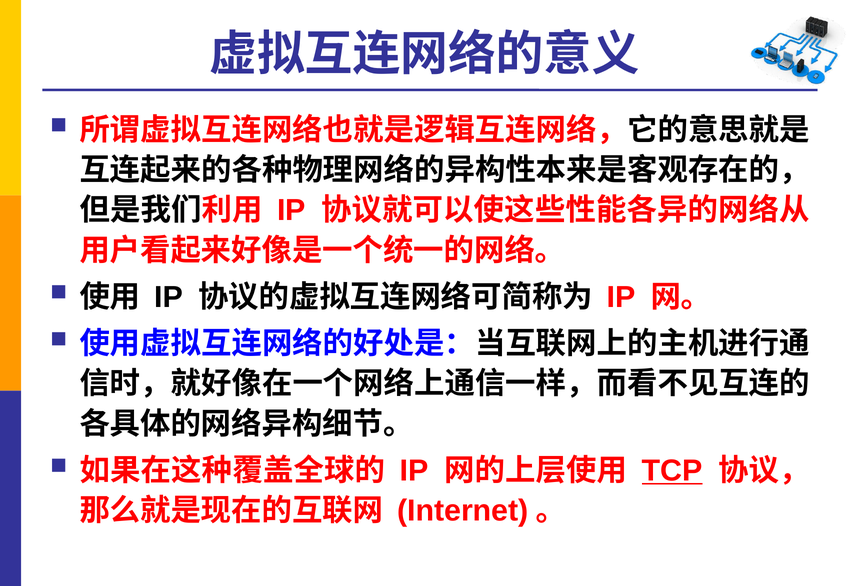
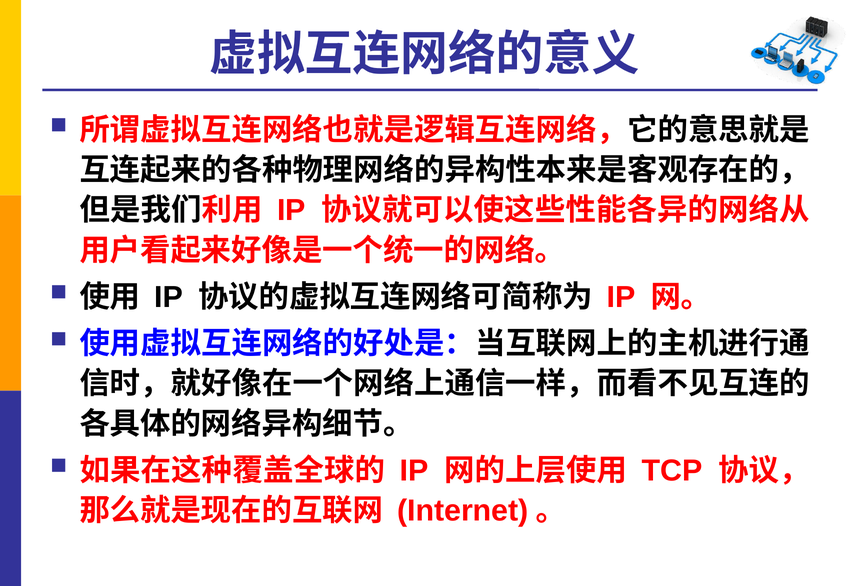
TCP underline: present -> none
